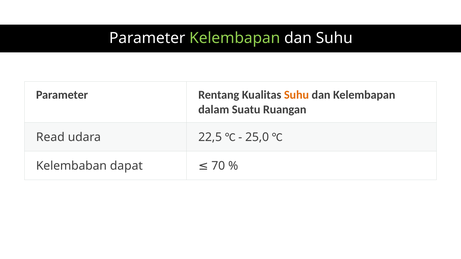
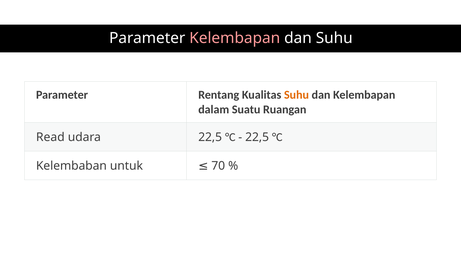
Kelembapan at (235, 38) colour: light green -> pink
25,0 at (257, 137): 25,0 -> 22,5
dapat: dapat -> untuk
